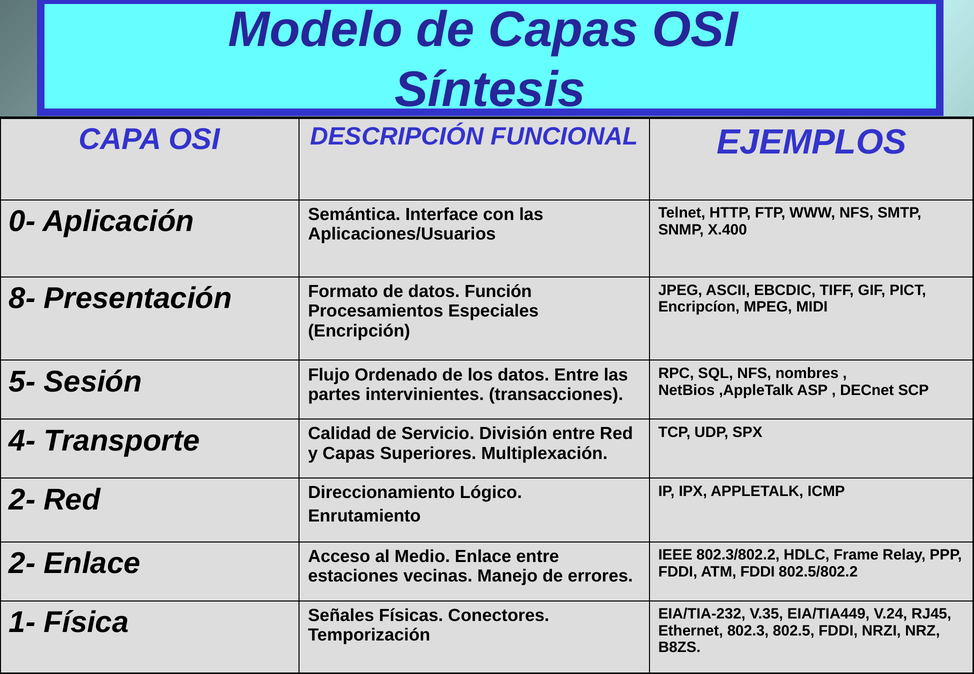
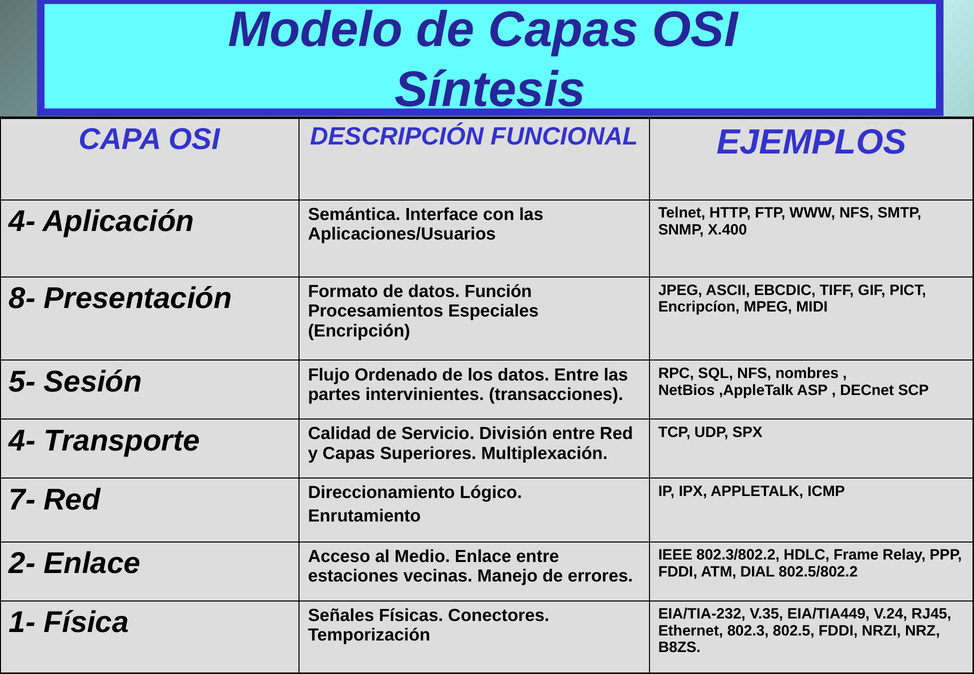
0- at (22, 222): 0- -> 4-
2- at (22, 500): 2- -> 7-
ATM FDDI: FDDI -> DIAL
